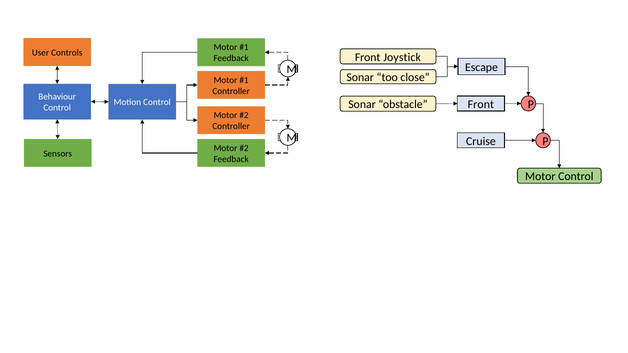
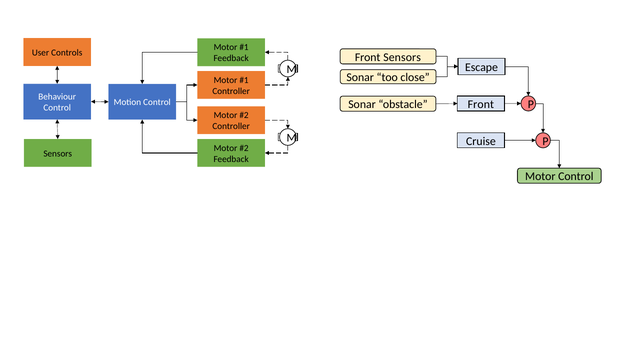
Front Joystick: Joystick -> Sensors
